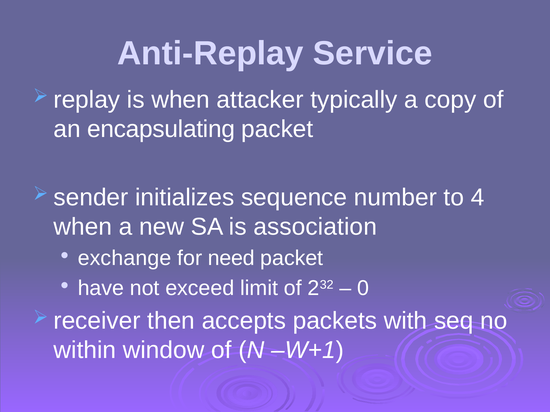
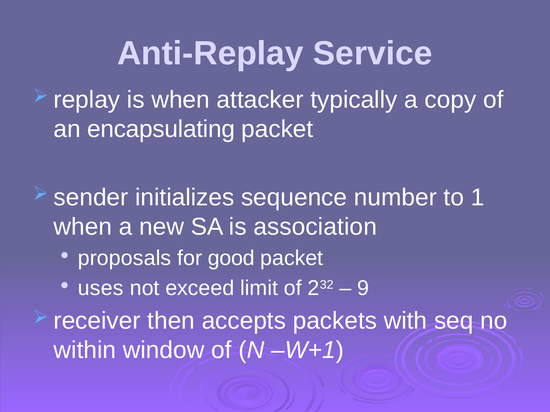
4: 4 -> 1
exchange: exchange -> proposals
need: need -> good
have: have -> uses
0: 0 -> 9
